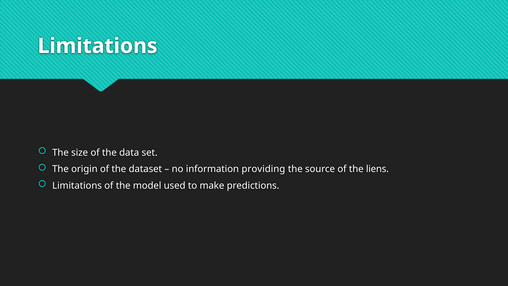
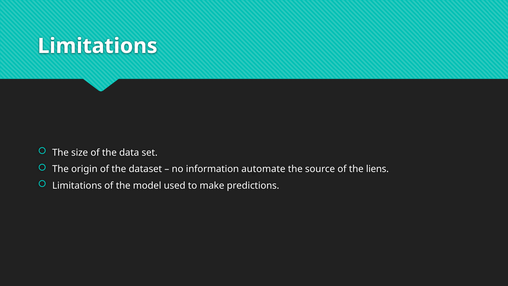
providing: providing -> automate
